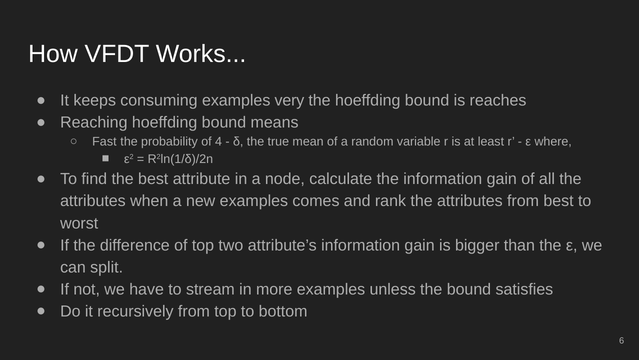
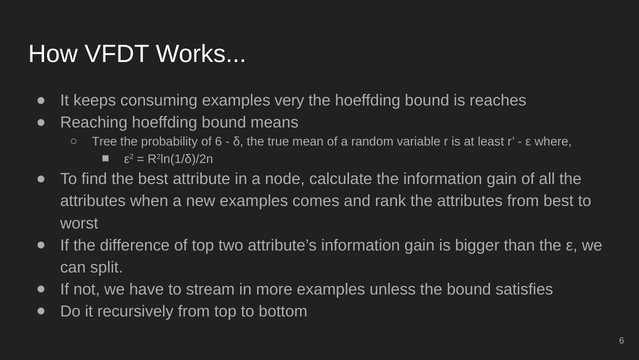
Fast: Fast -> Tree
of 4: 4 -> 6
